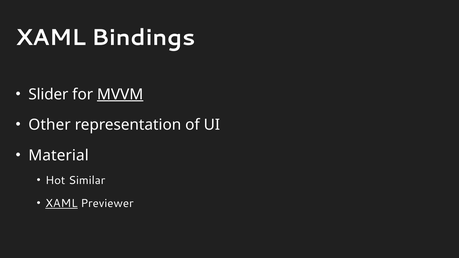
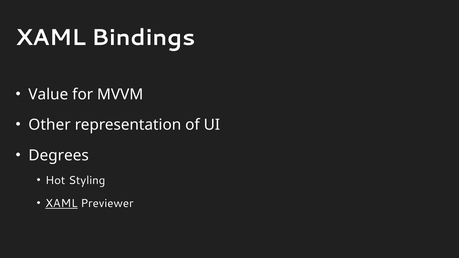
Slider: Slider -> Value
MVVM underline: present -> none
Material: Material -> Degrees
Similar: Similar -> Styling
